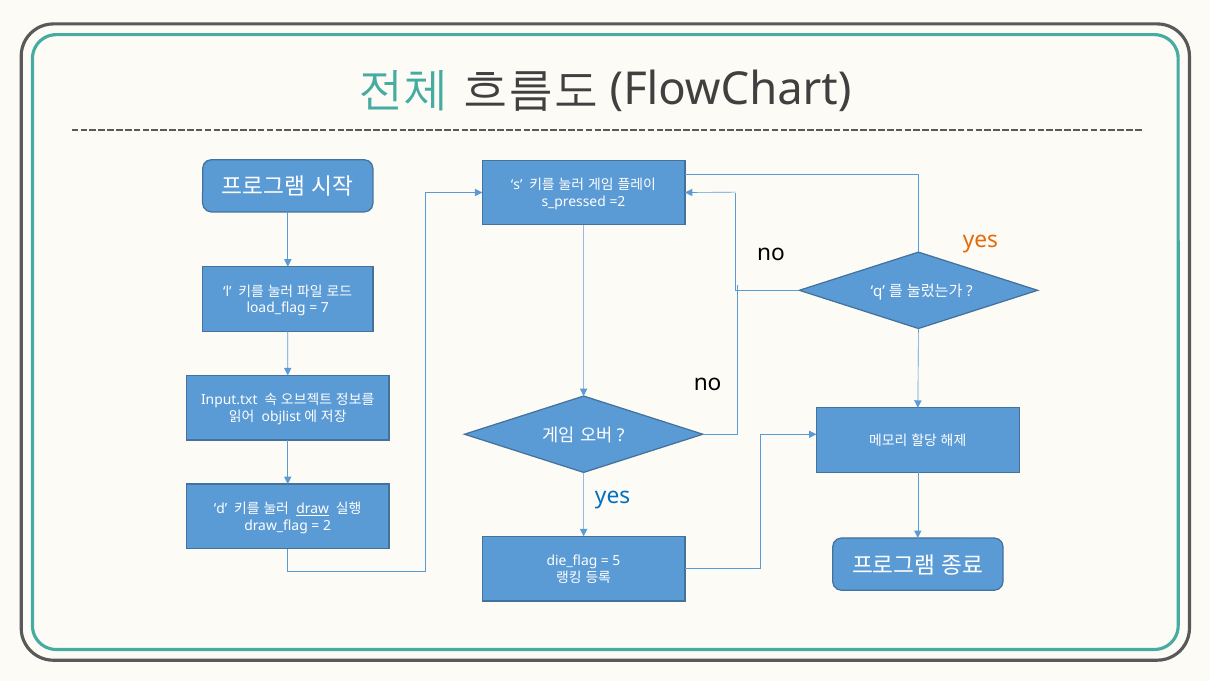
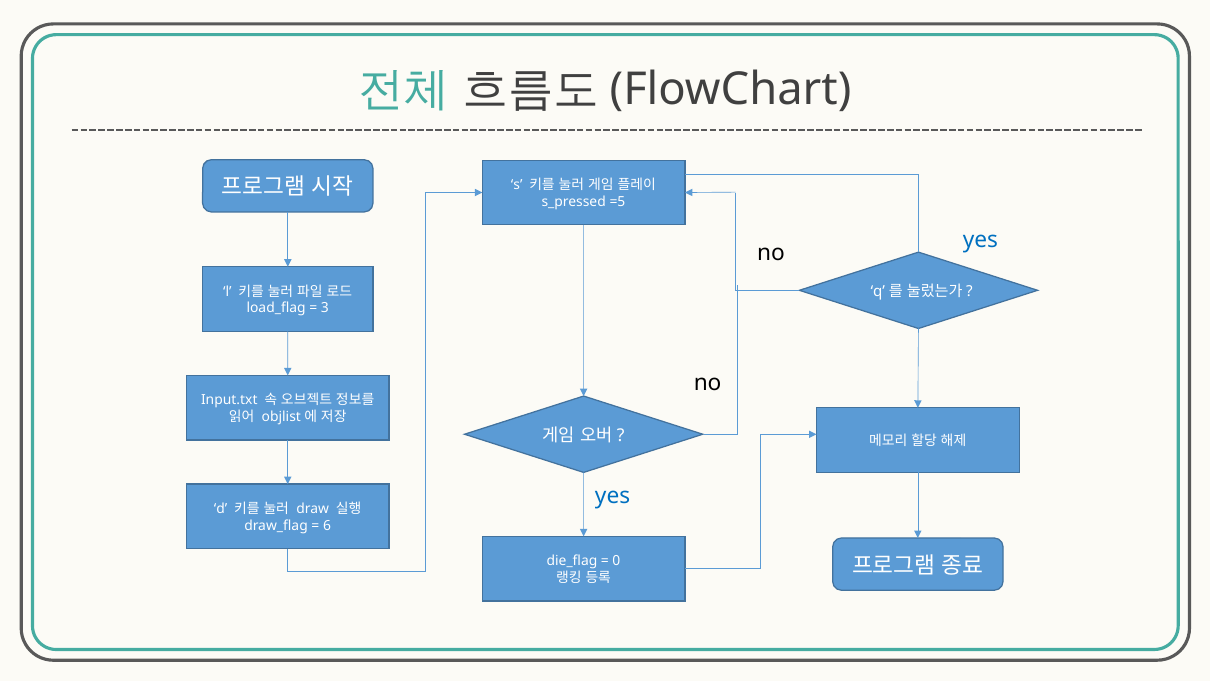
=2: =2 -> =5
yes at (980, 240) colour: orange -> blue
7: 7 -> 3
draw underline: present -> none
2: 2 -> 6
5: 5 -> 0
